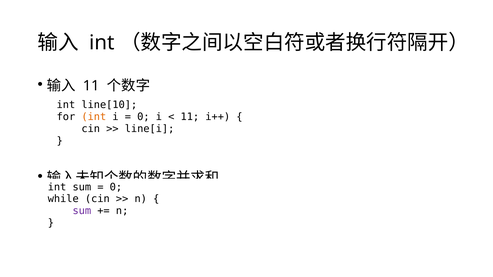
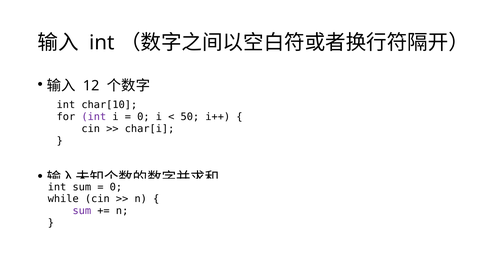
11 at (91, 86): 11 -> 12
line[10: line[10 -> char[10
int at (94, 117) colour: orange -> purple
11 at (190, 117): 11 -> 50
line[i: line[i -> char[i
